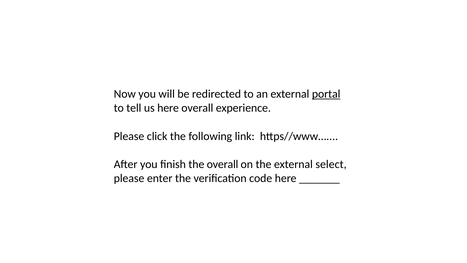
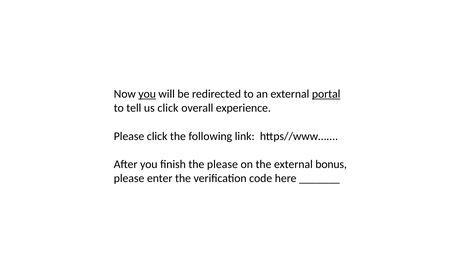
you at (147, 94) underline: none -> present
us here: here -> click
the overall: overall -> please
select: select -> bonus
